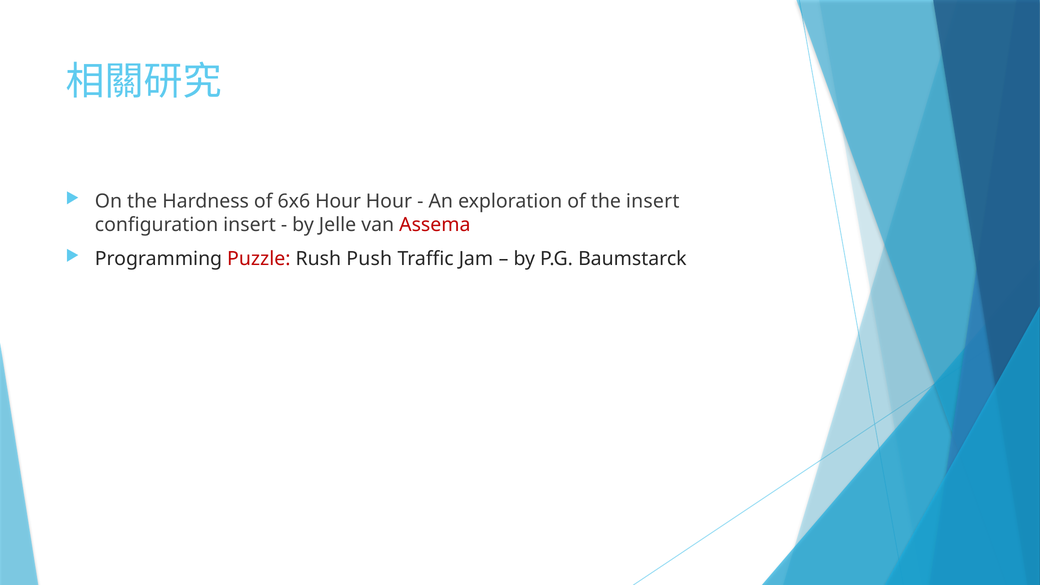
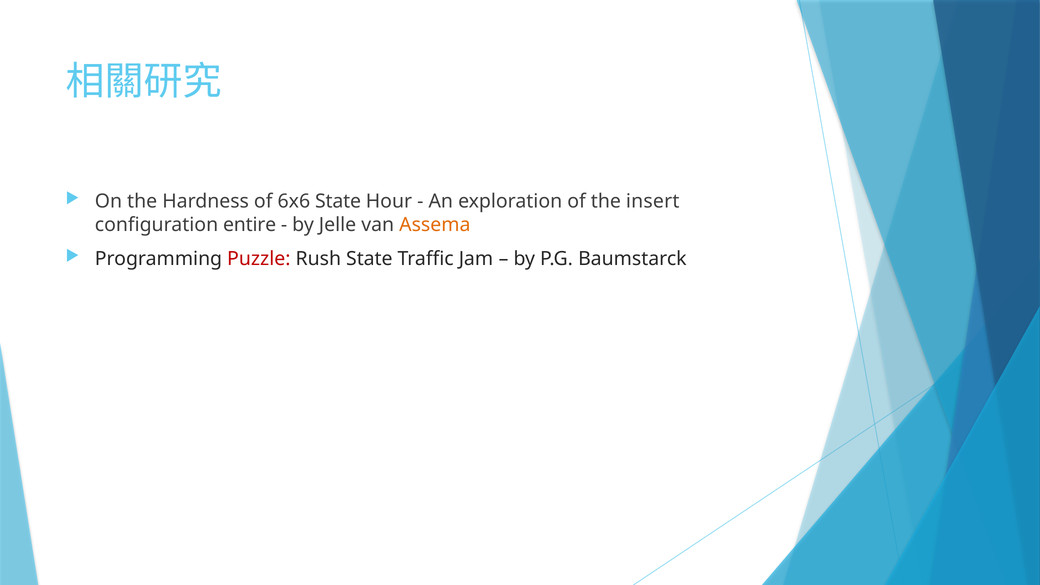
6x6 Hour: Hour -> State
configuration insert: insert -> entire
Assema colour: red -> orange
Rush Push: Push -> State
